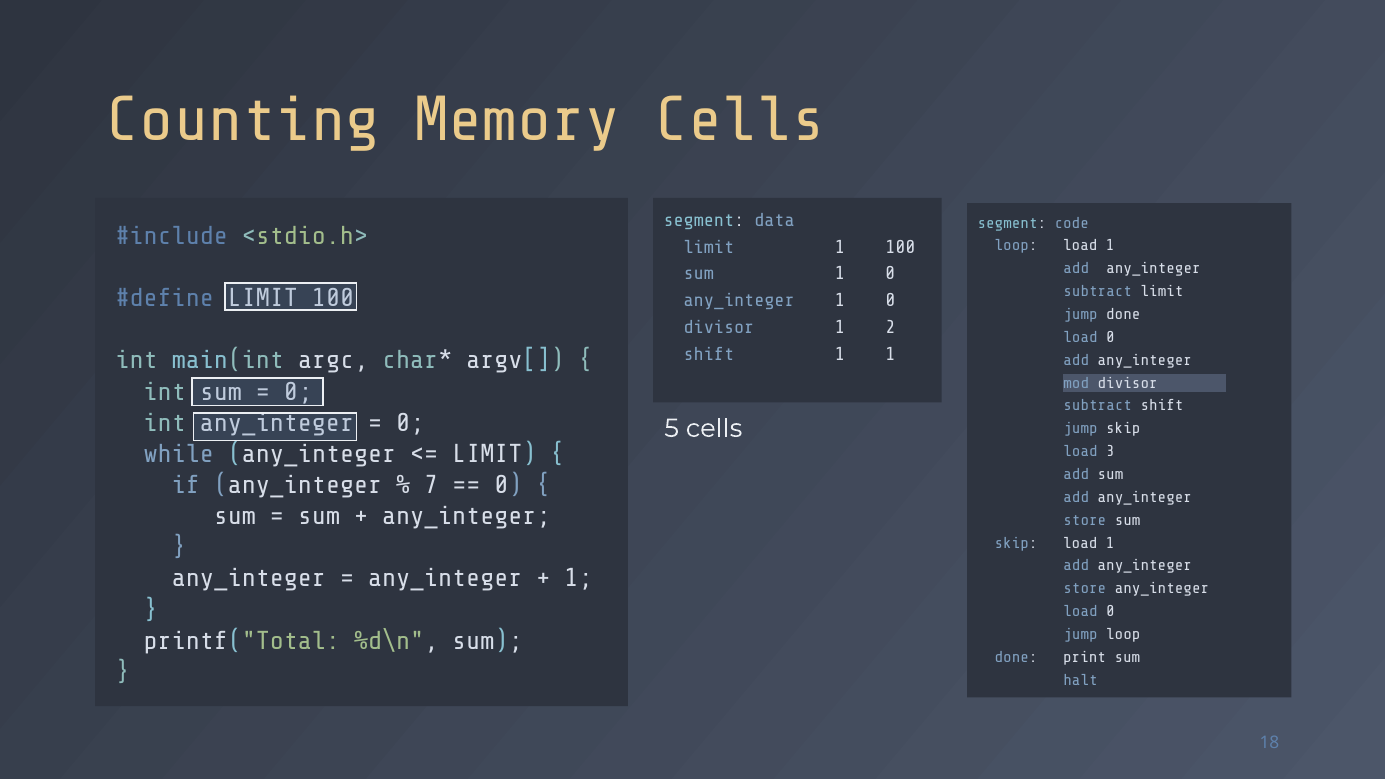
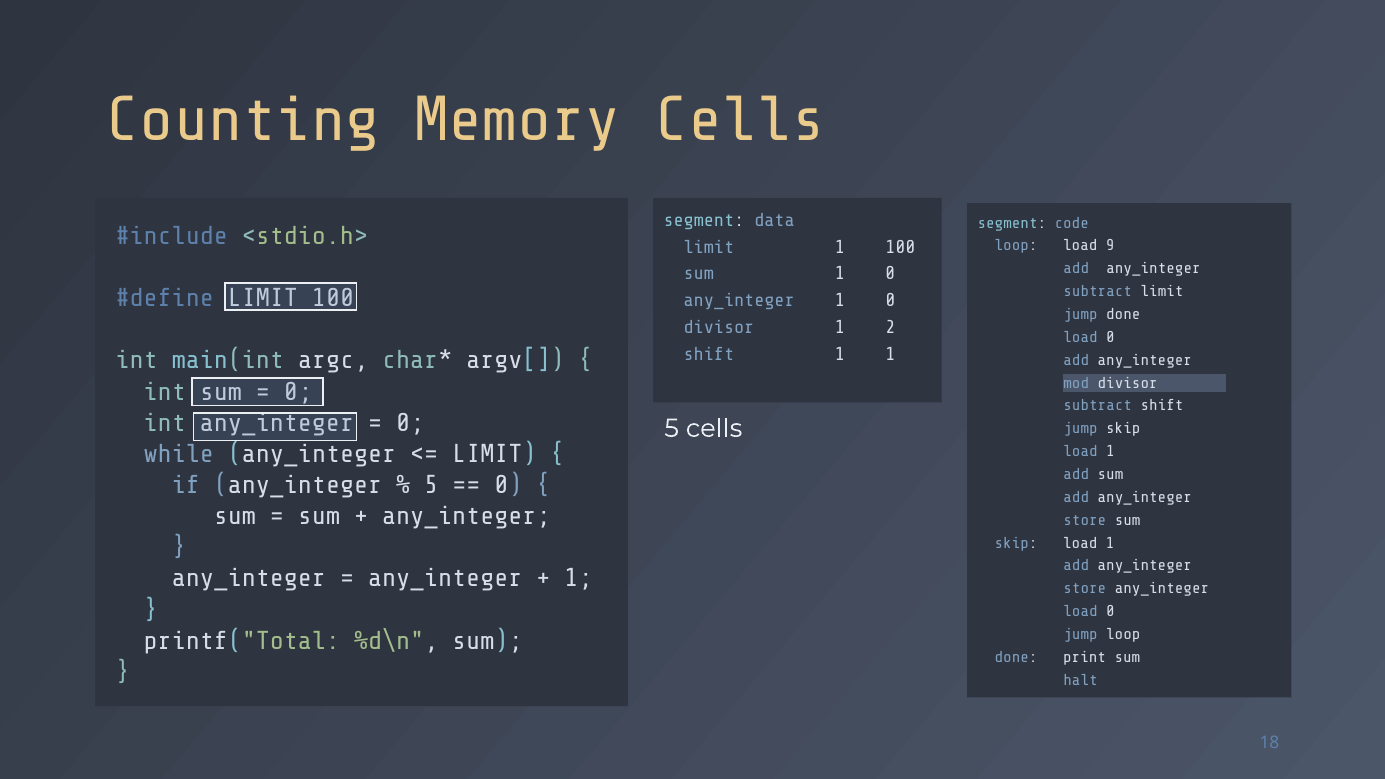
loop load 1: 1 -> 9
3 at (1110, 451): 3 -> 1
7 at (431, 485): 7 -> 5
